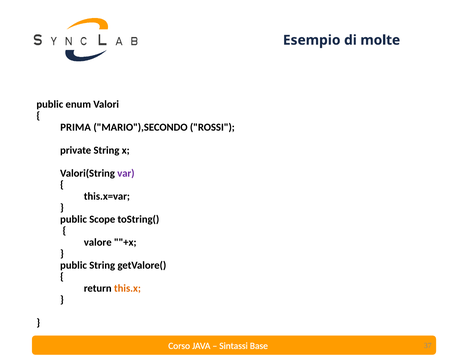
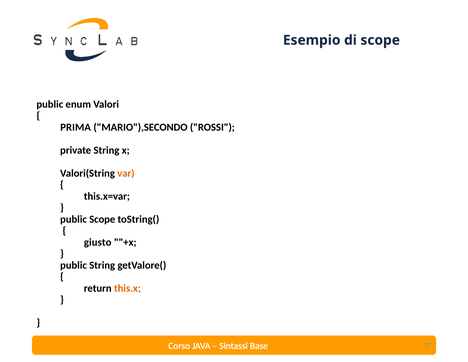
di molte: molte -> scope
var colour: purple -> orange
valore: valore -> giusto
